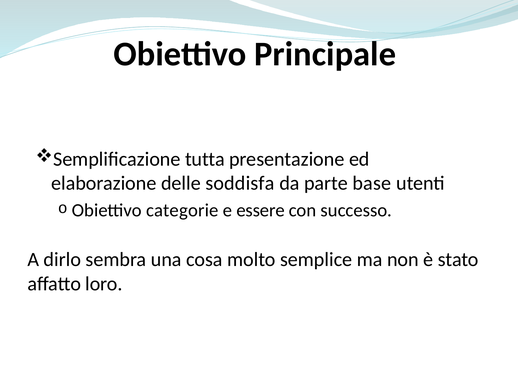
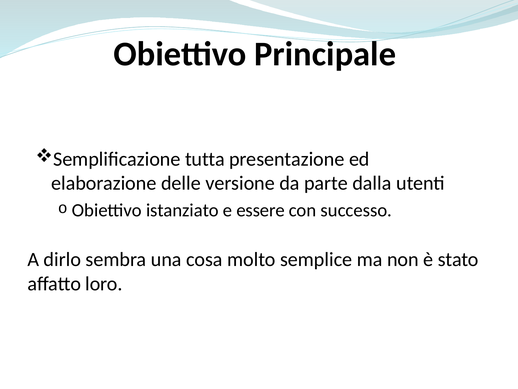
soddisfa: soddisfa -> versione
base: base -> dalla
categorie: categorie -> istanziato
